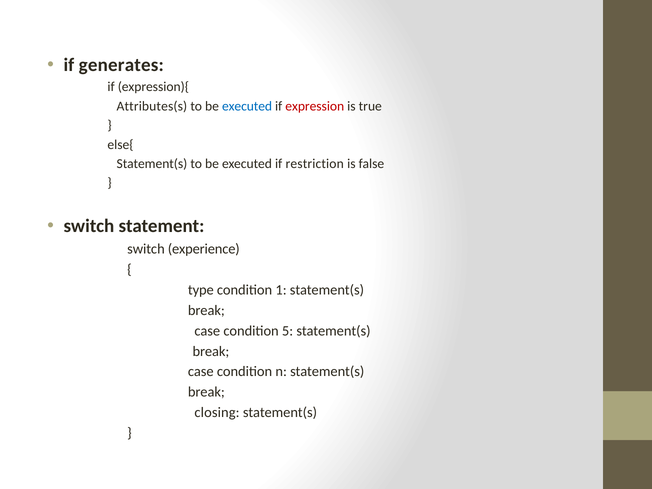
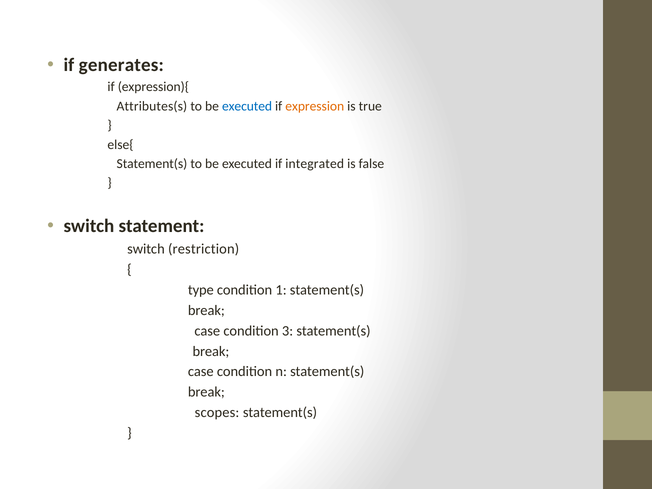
expression colour: red -> orange
restriction: restriction -> integrated
experience: experience -> restriction
5: 5 -> 3
closing: closing -> scopes
